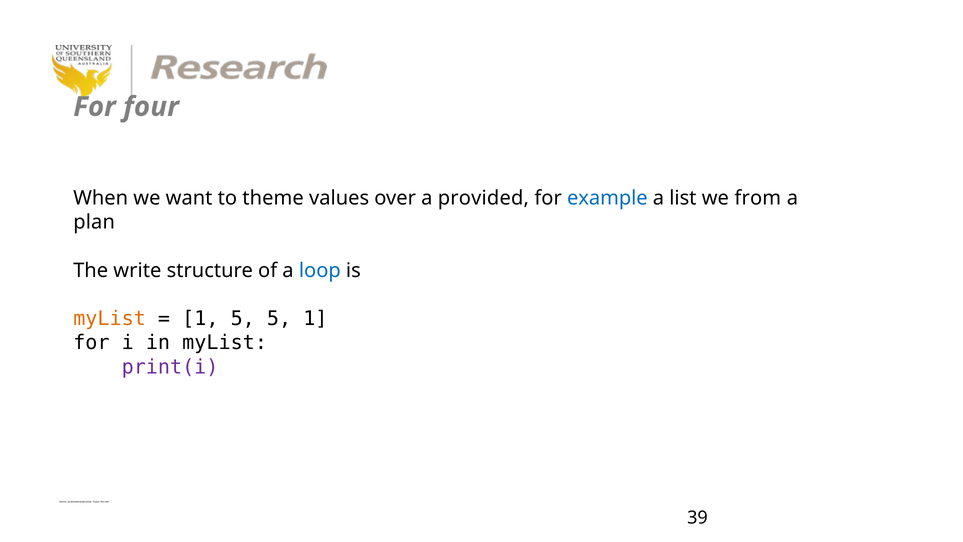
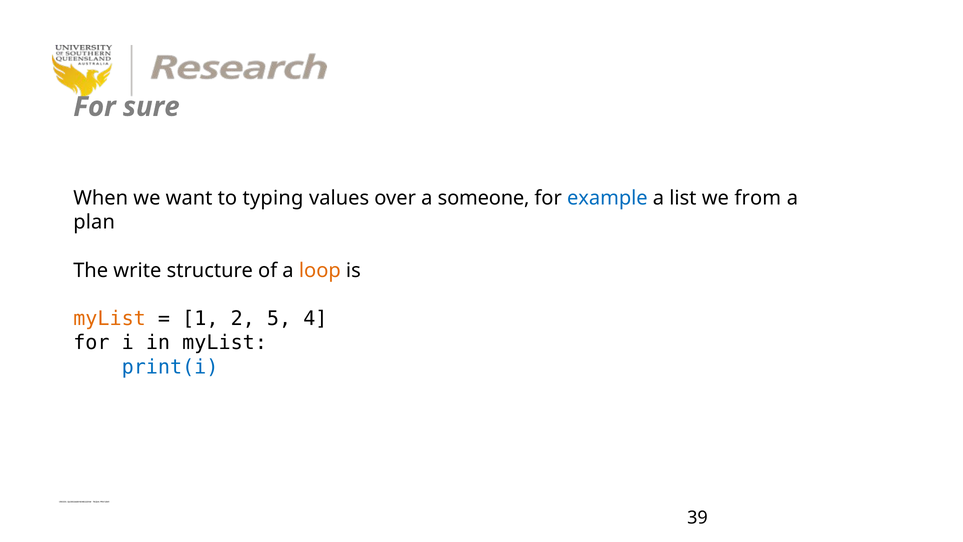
four: four -> sure
theme: theme -> typing
provided: provided -> someone
loop colour: blue -> orange
1 5: 5 -> 2
5 1: 1 -> 4
print(i colour: purple -> blue
